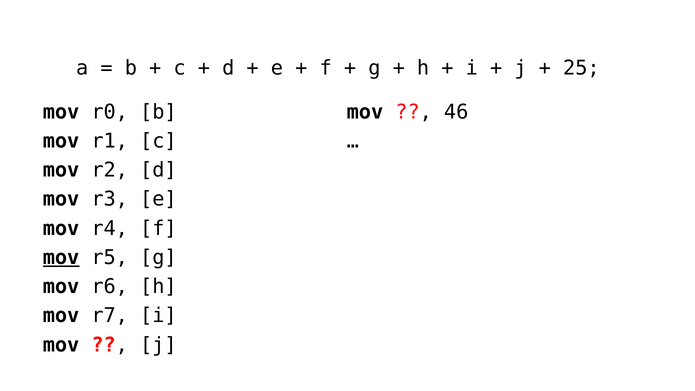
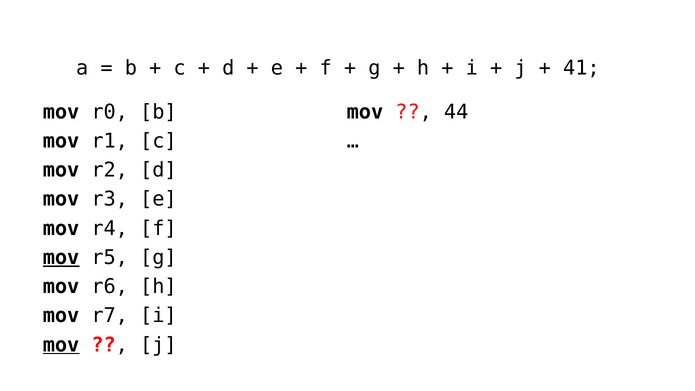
25: 25 -> 41
46: 46 -> 44
mov at (61, 345) underline: none -> present
